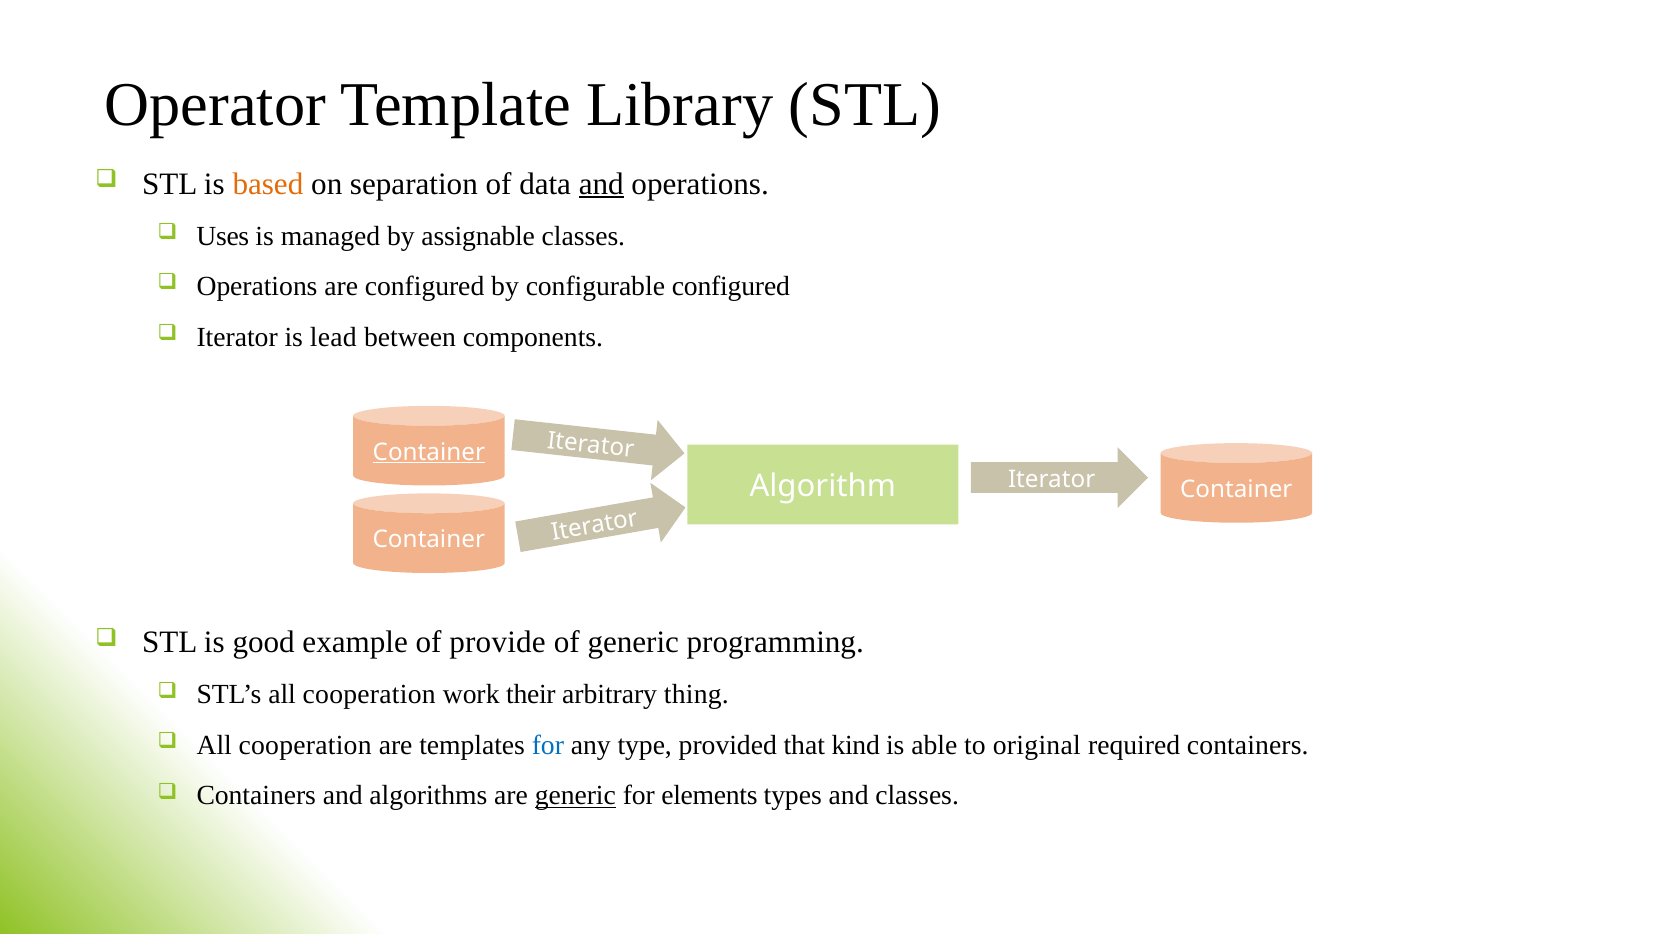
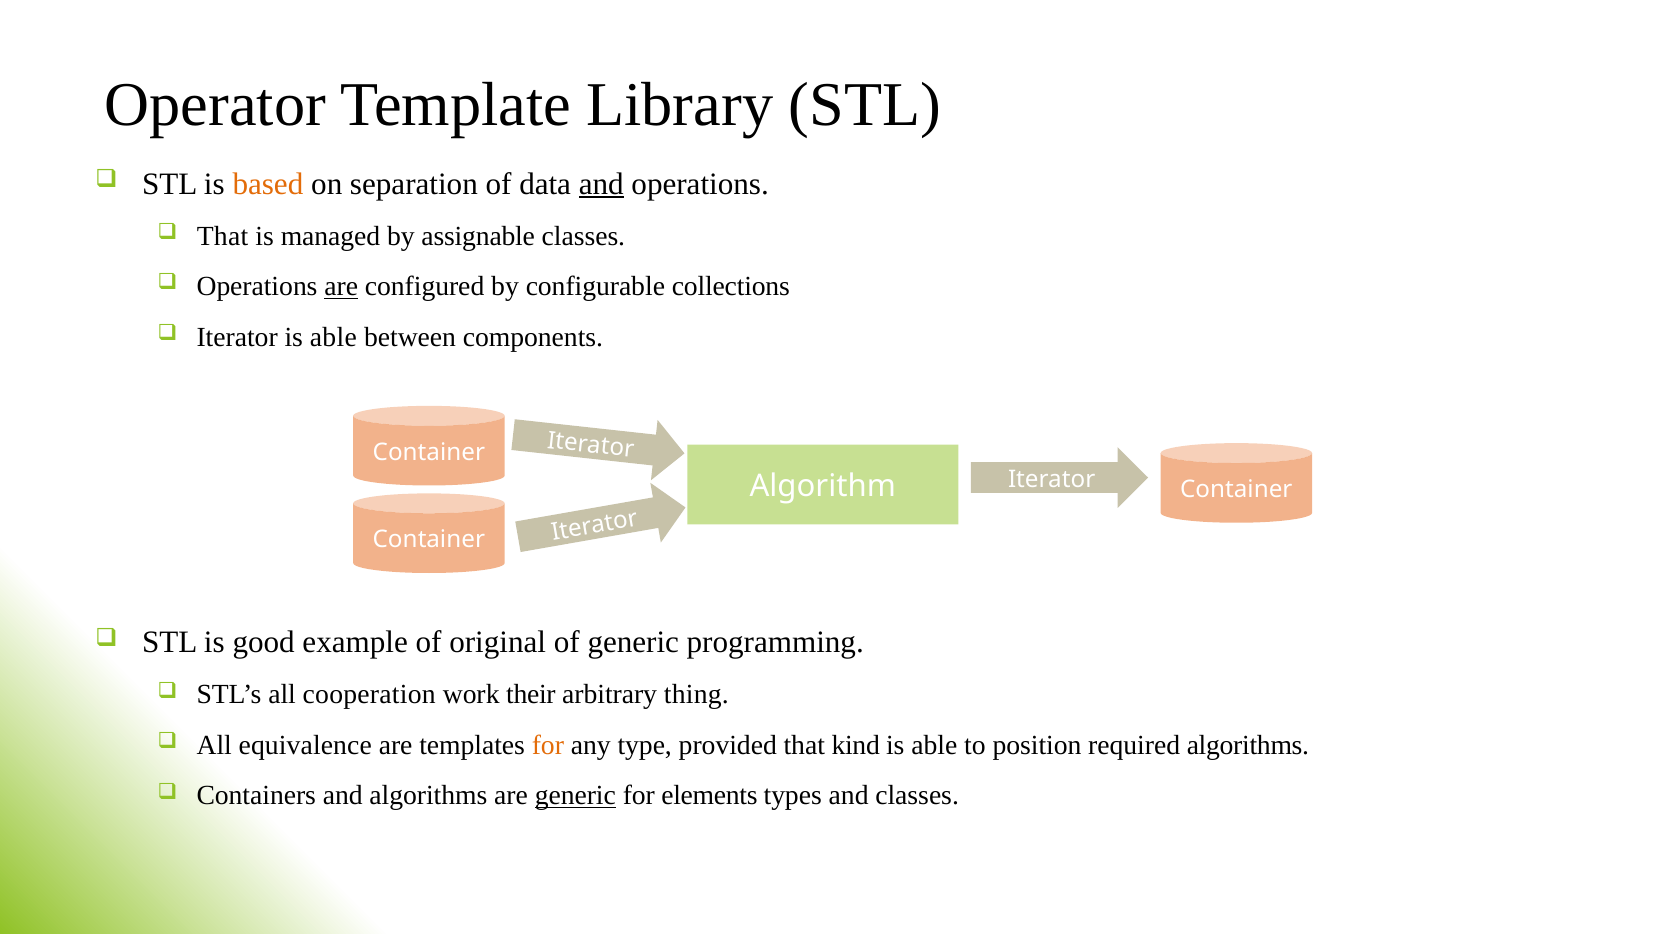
Uses at (223, 236): Uses -> That
are at (341, 287) underline: none -> present
configurable configured: configured -> collections
Iterator is lead: lead -> able
Container at (429, 452) underline: present -> none
provide: provide -> original
cooperation at (305, 745): cooperation -> equivalence
for at (548, 745) colour: blue -> orange
original: original -> position
required containers: containers -> algorithms
